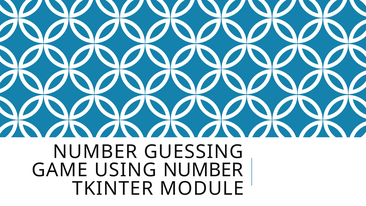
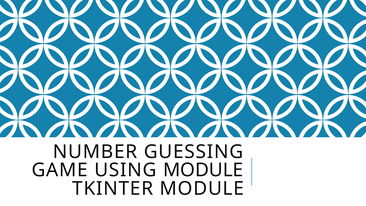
USING NUMBER: NUMBER -> MODULE
